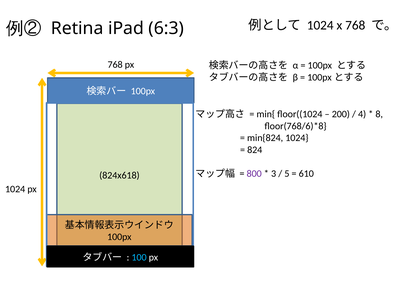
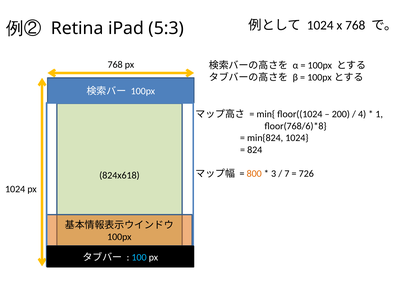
6:3: 6:3 -> 5:3
8: 8 -> 1
800 colour: purple -> orange
5: 5 -> 7
610: 610 -> 726
